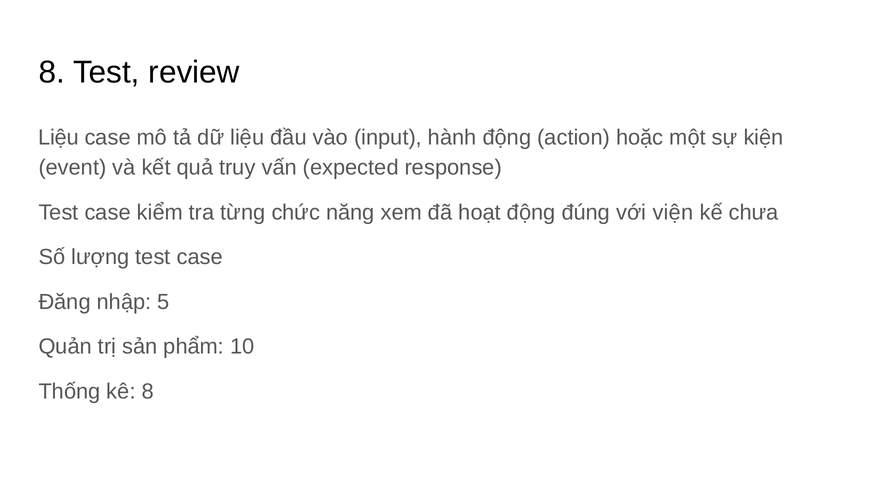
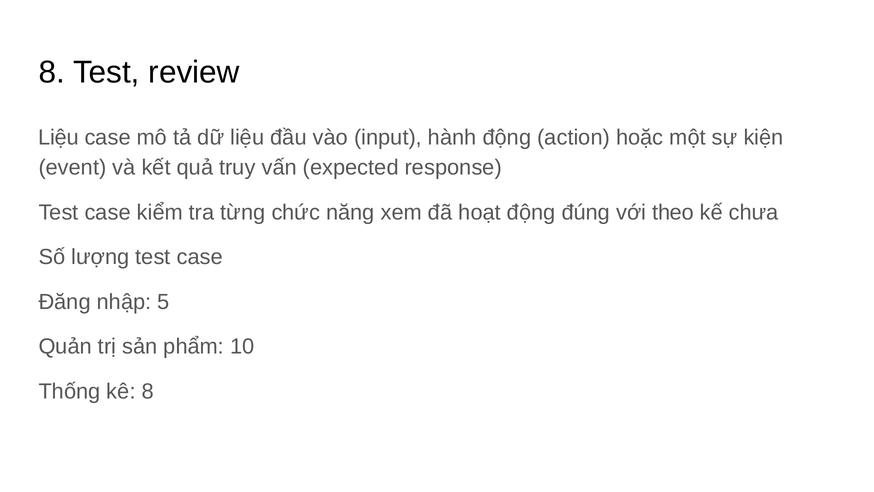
viện: viện -> theo
